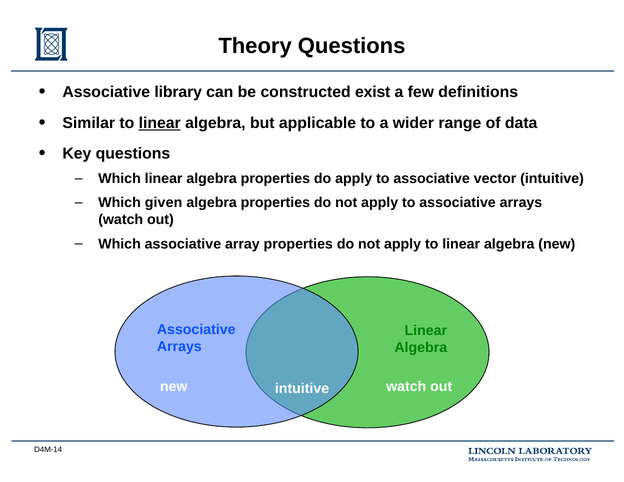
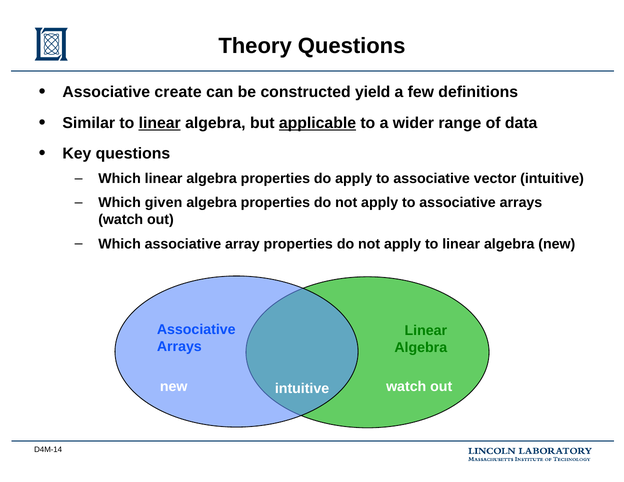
library: library -> create
exist: exist -> yield
applicable underline: none -> present
